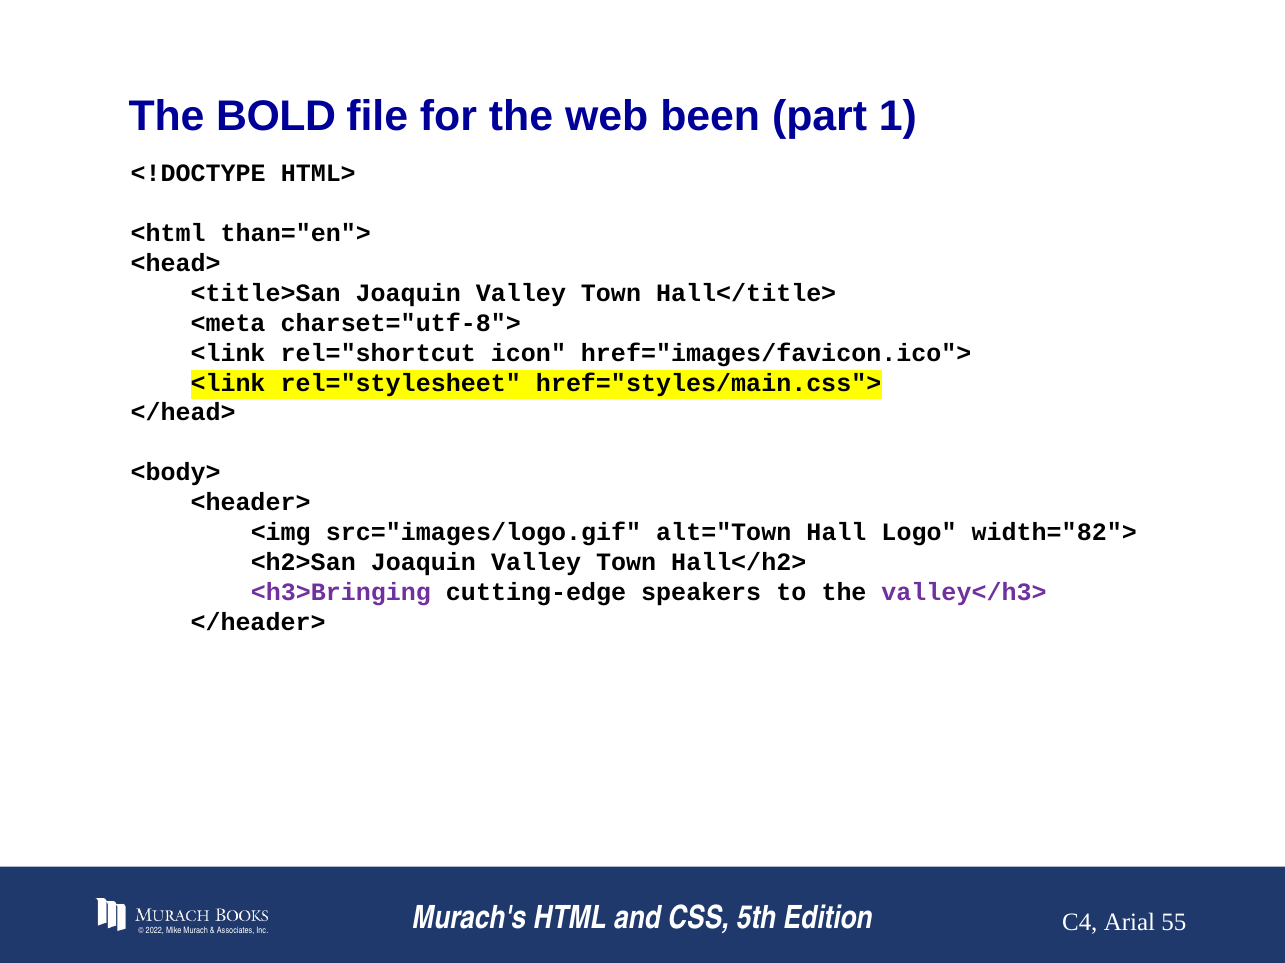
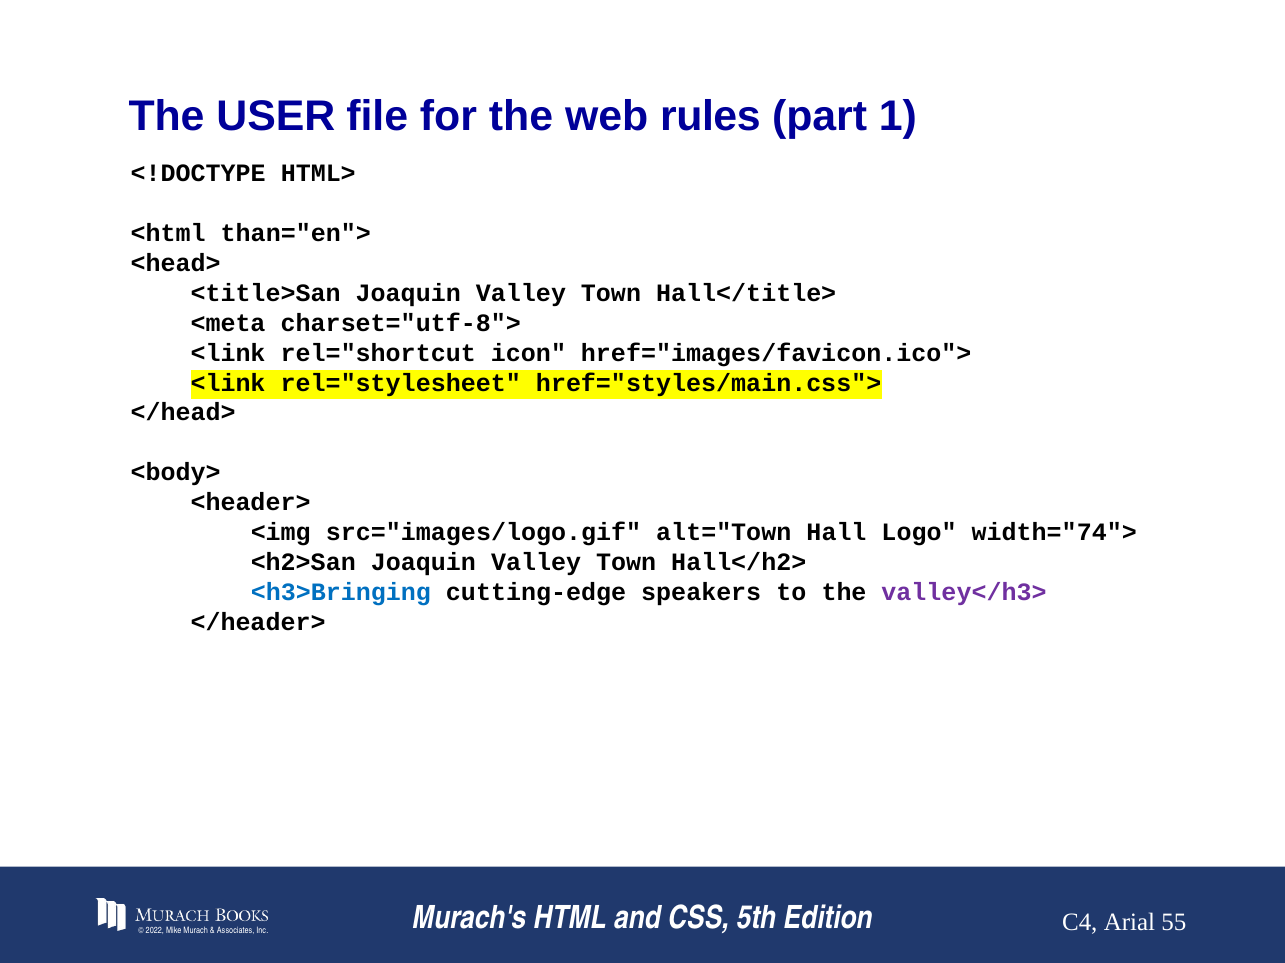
BOLD: BOLD -> USER
been: been -> rules
width="82">: width="82"> -> width="74">
<h3>Bringing colour: purple -> blue
